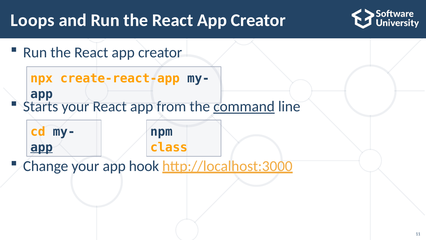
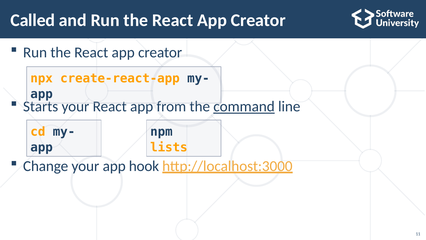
Loops: Loops -> Called
app at (42, 147) underline: present -> none
class: class -> lists
